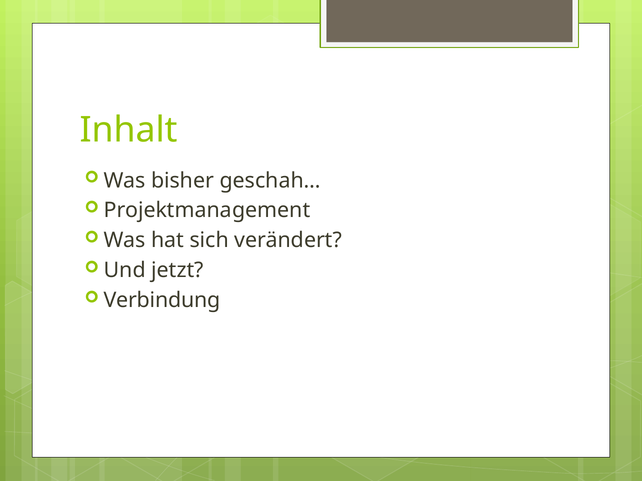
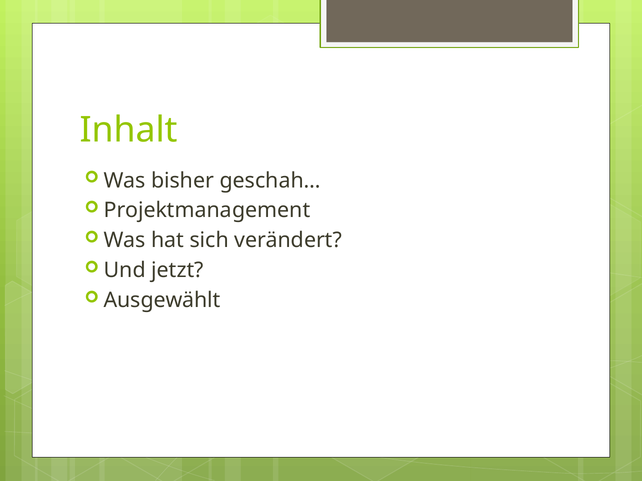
Verbindung: Verbindung -> Ausgewählt
